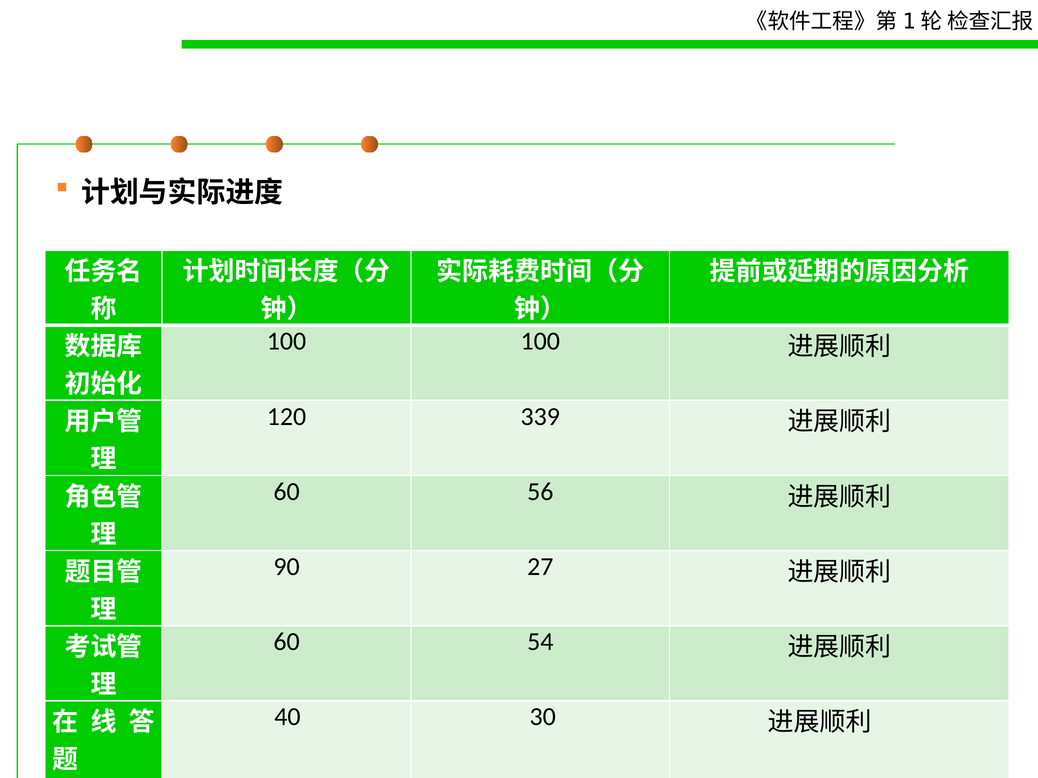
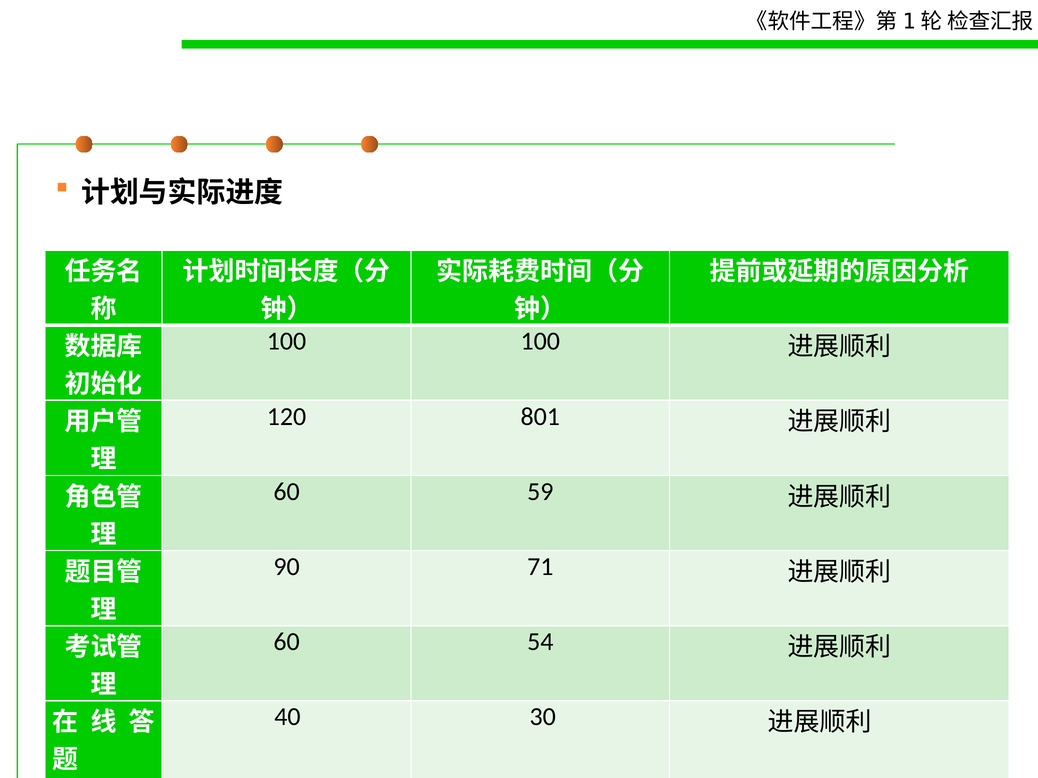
339: 339 -> 801
56: 56 -> 59
27: 27 -> 71
